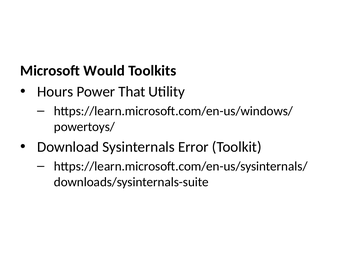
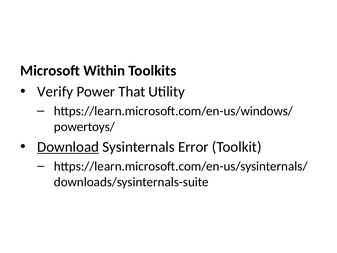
Would: Would -> Within
Hours: Hours -> Verify
Download underline: none -> present
